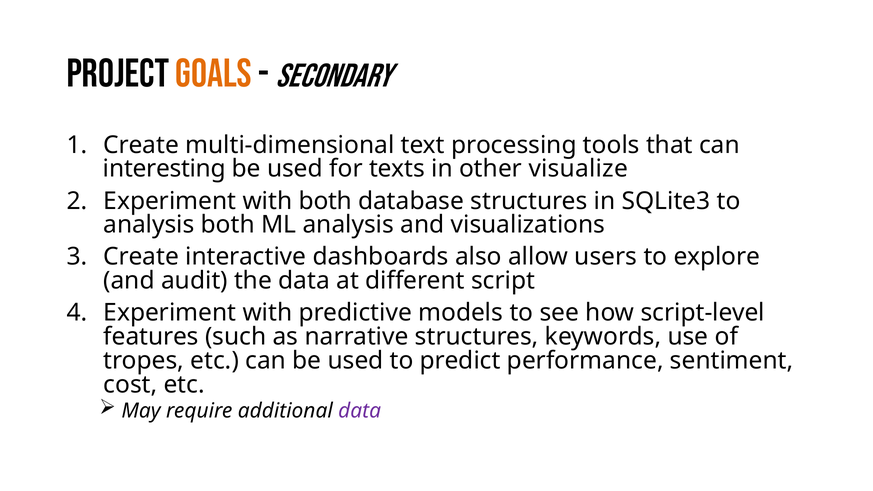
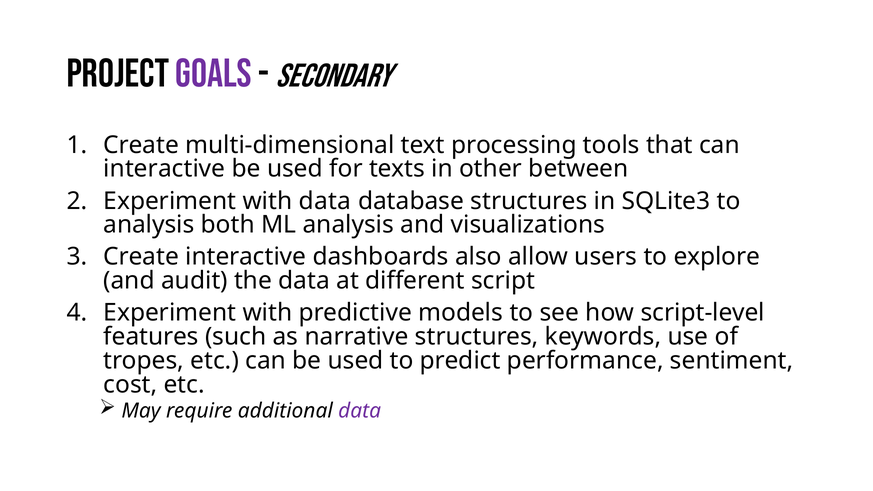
Goals colour: orange -> purple
interesting at (165, 169): interesting -> interactive
visualize: visualize -> between
with both: both -> data
